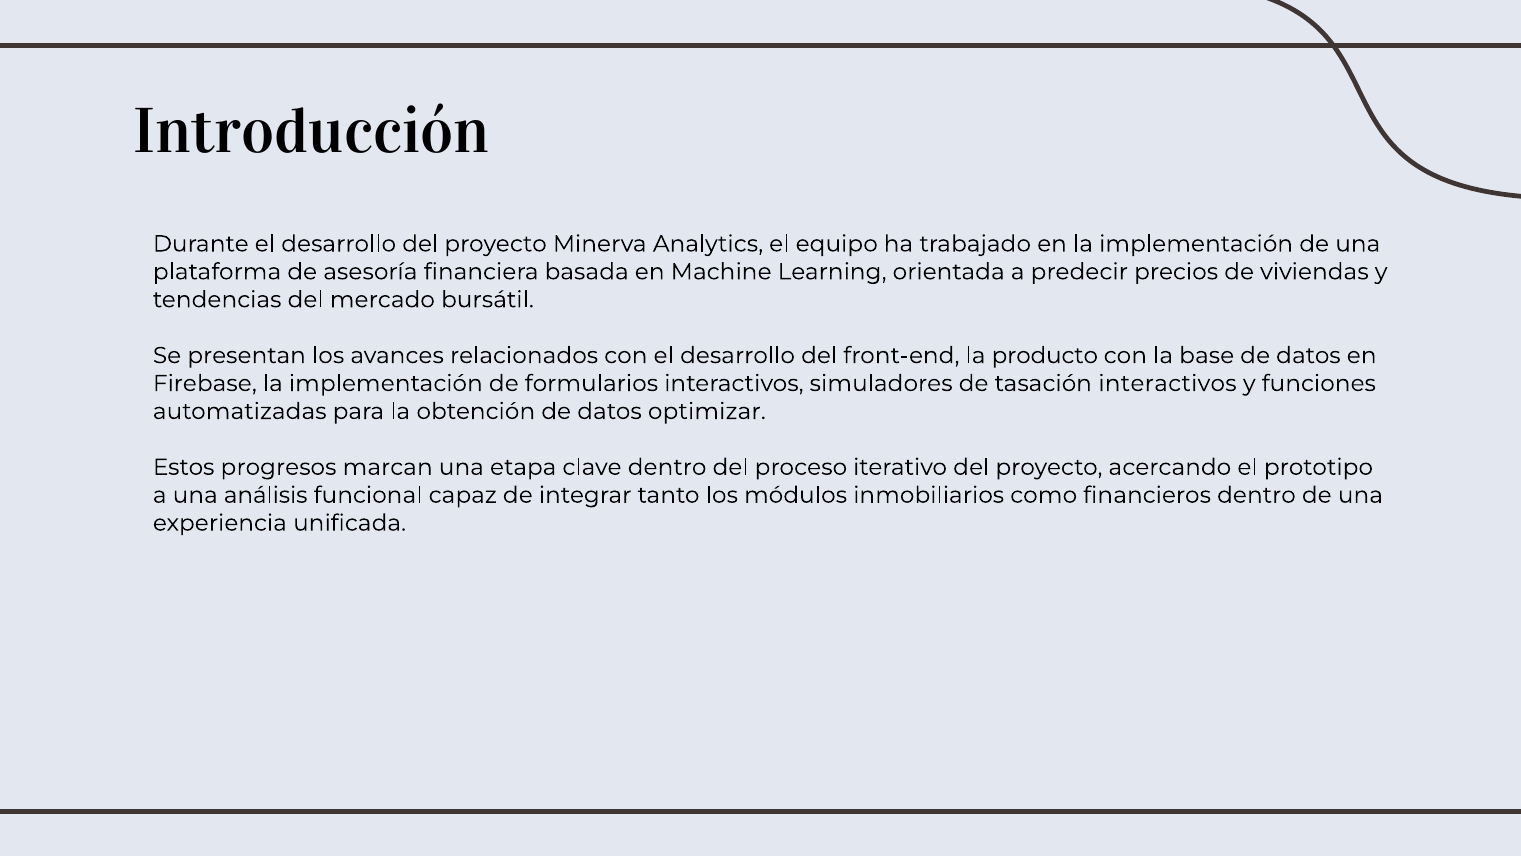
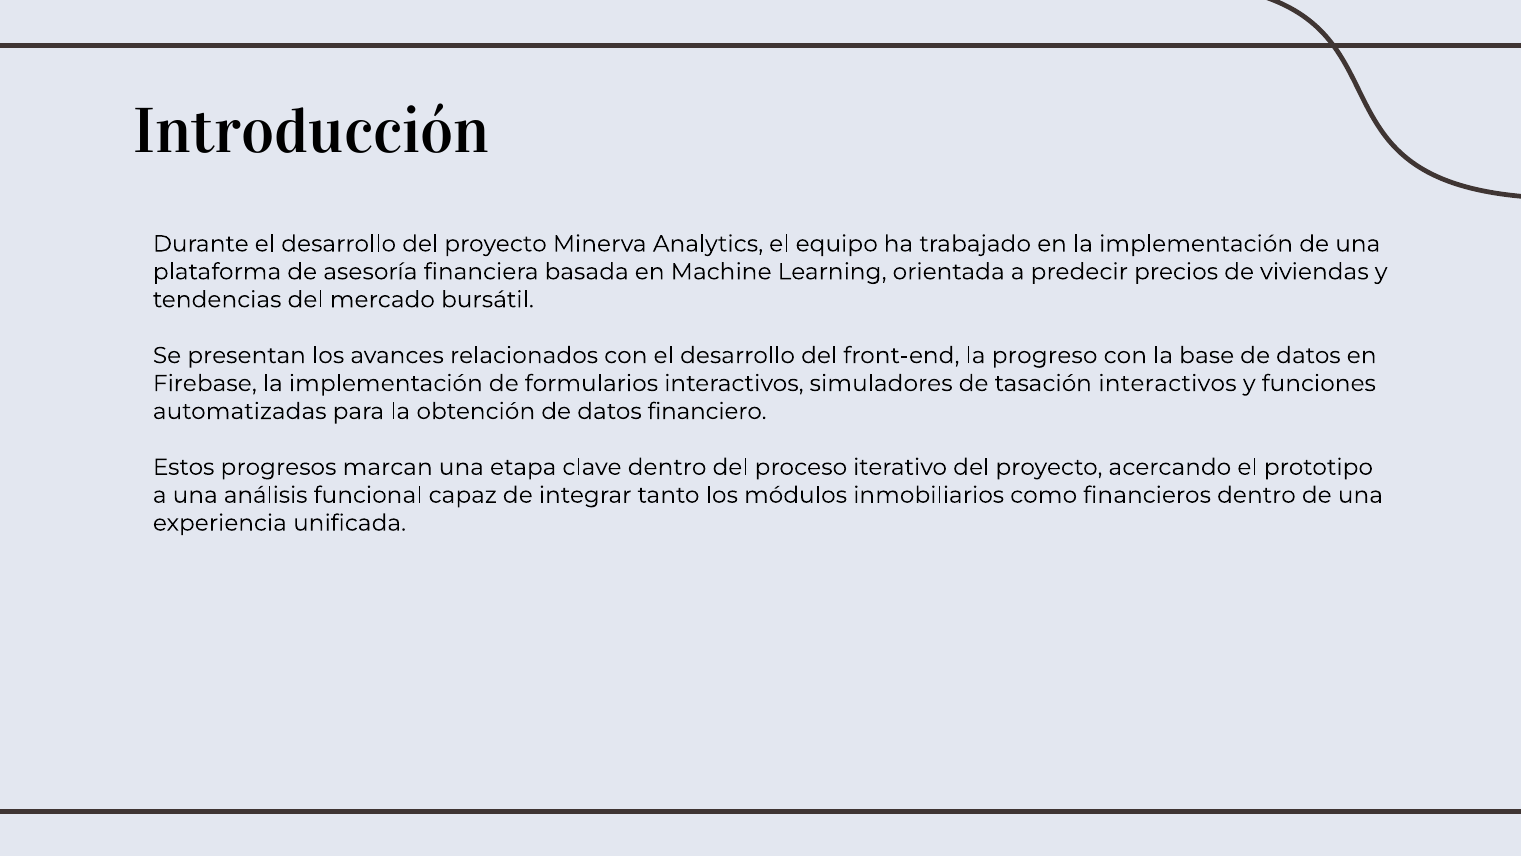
producto: producto -> progreso
optimizar: optimizar -> financiero
